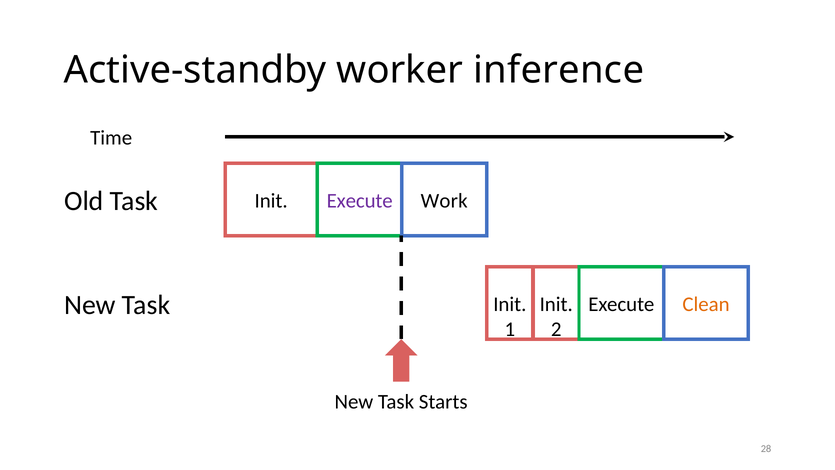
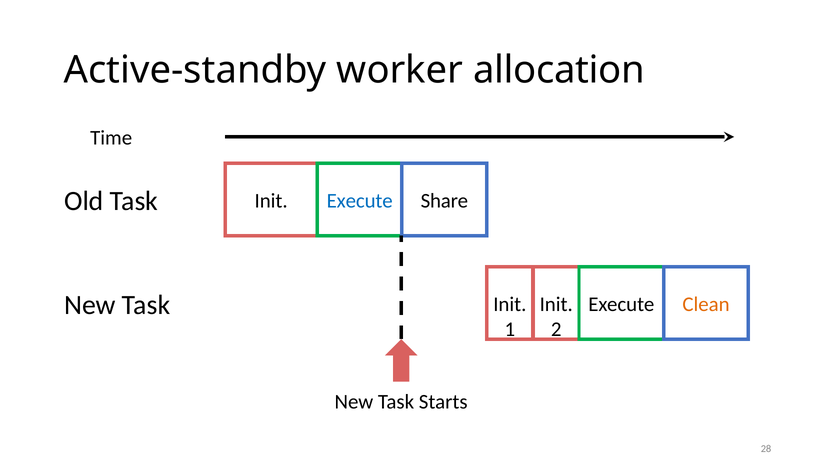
inference: inference -> allocation
Execute at (360, 201) colour: purple -> blue
Work: Work -> Share
